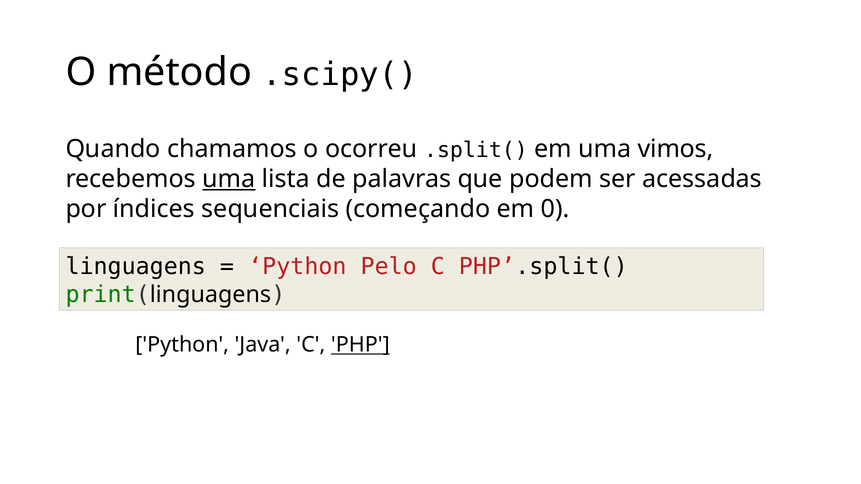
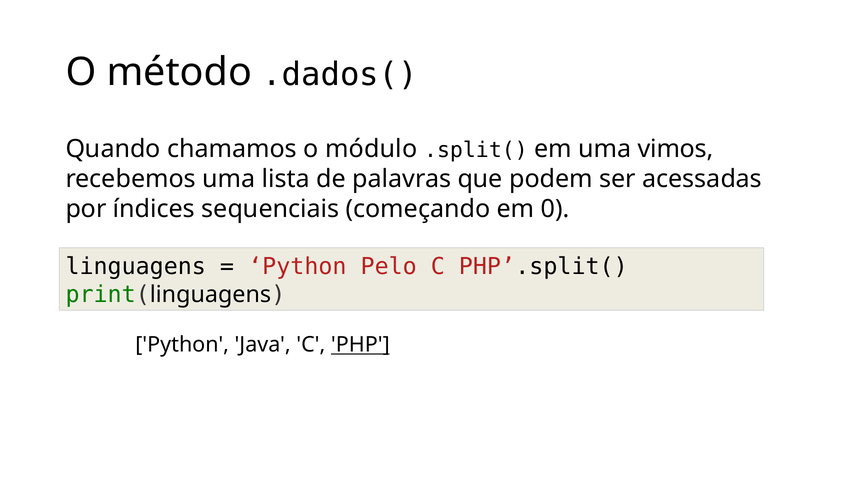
.scipy(: .scipy( -> .dados(
ocorreu: ocorreu -> módulo
uma at (229, 179) underline: present -> none
